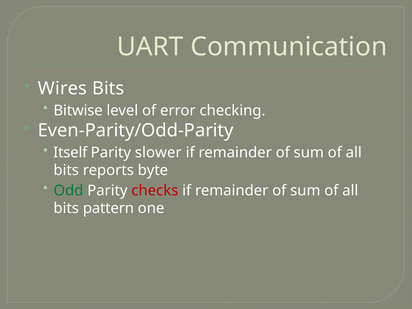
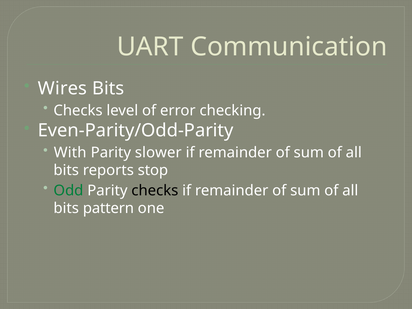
Bitwise at (78, 110): Bitwise -> Checks
Itself: Itself -> With
byte: byte -> stop
checks at (155, 191) colour: red -> black
